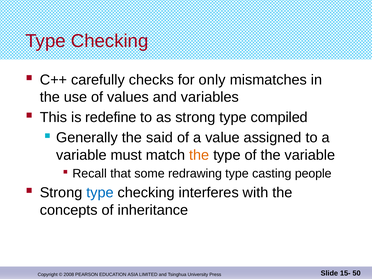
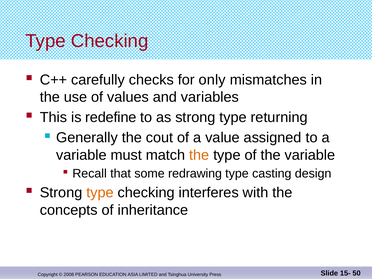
compiled: compiled -> returning
said: said -> cout
people: people -> design
type at (100, 193) colour: blue -> orange
